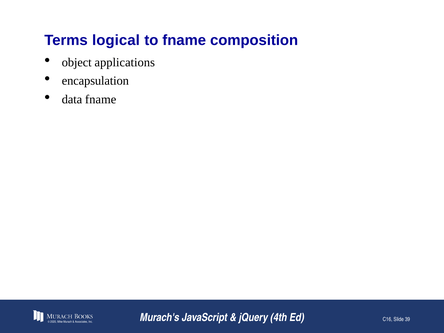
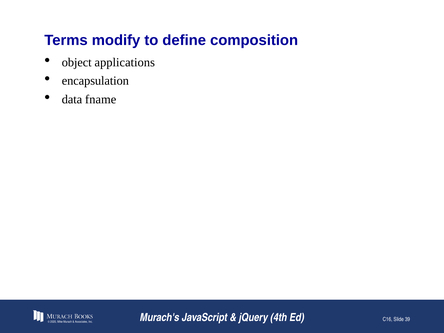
logical: logical -> modify
to fname: fname -> define
